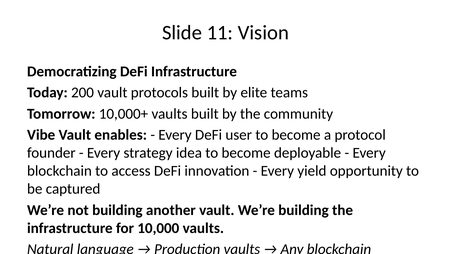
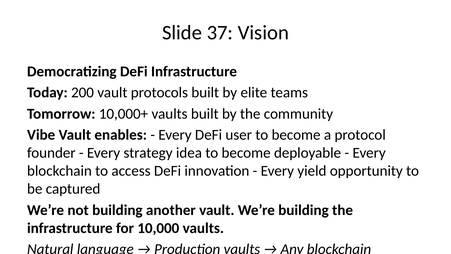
11: 11 -> 37
